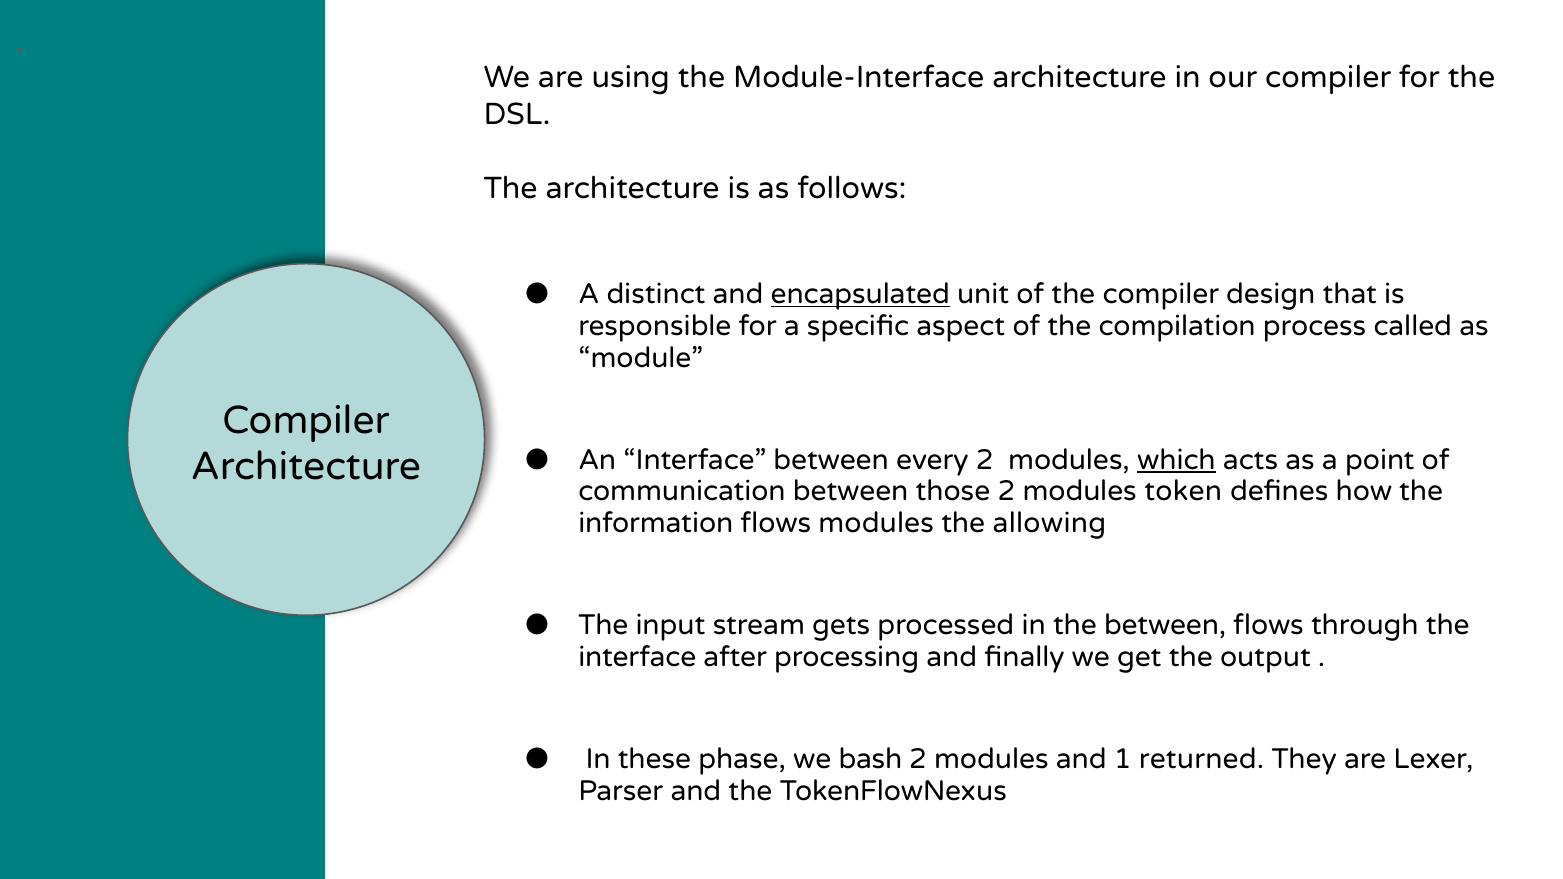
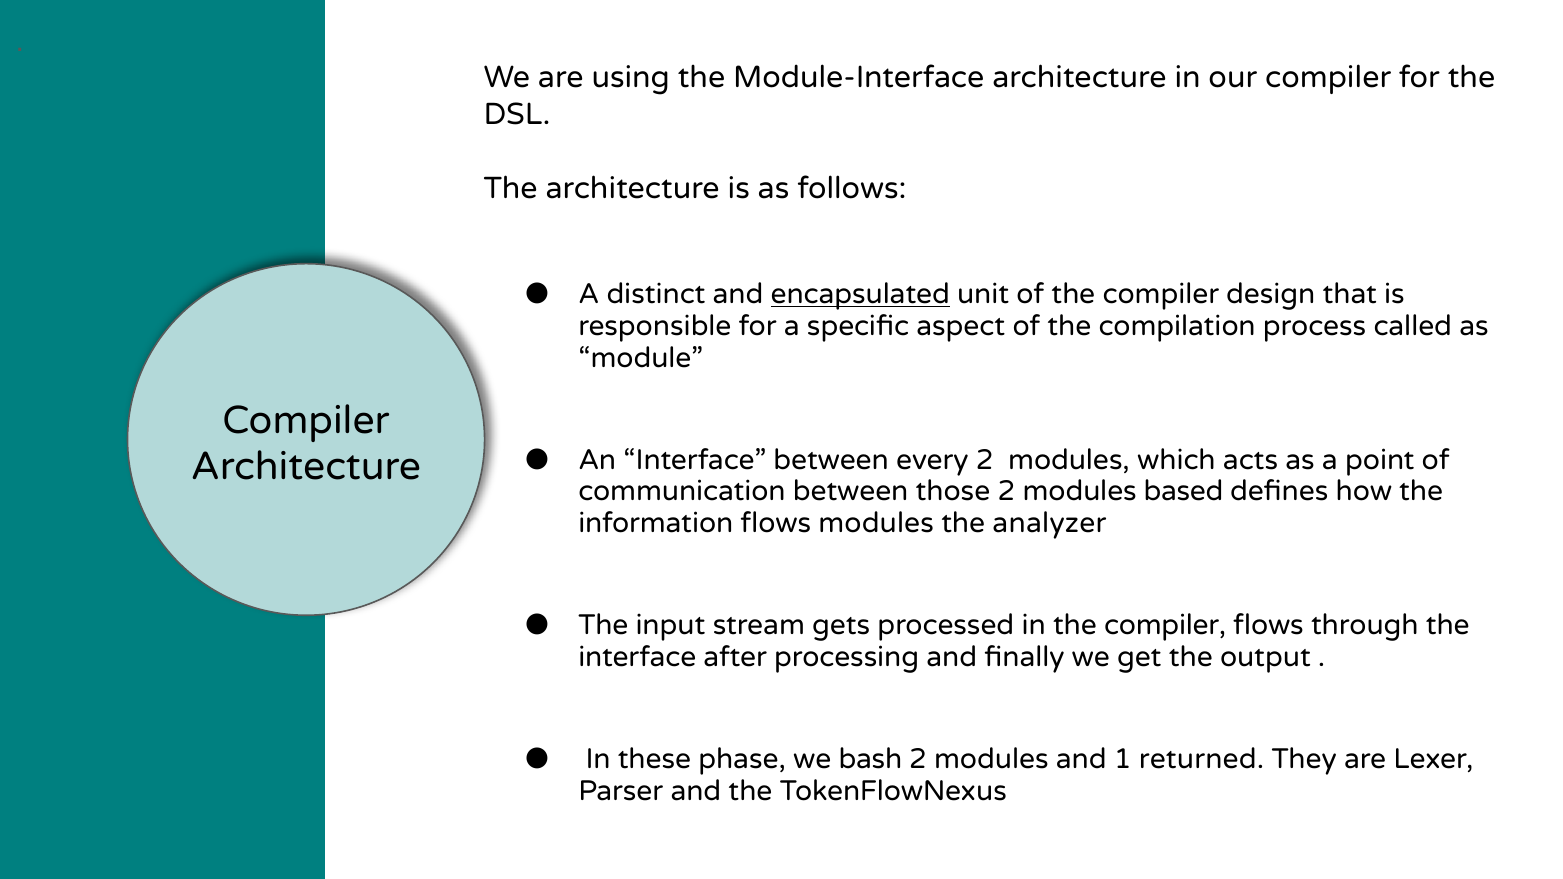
which underline: present -> none
token: token -> based
allowing: allowing -> analyzer
in the between: between -> compiler
